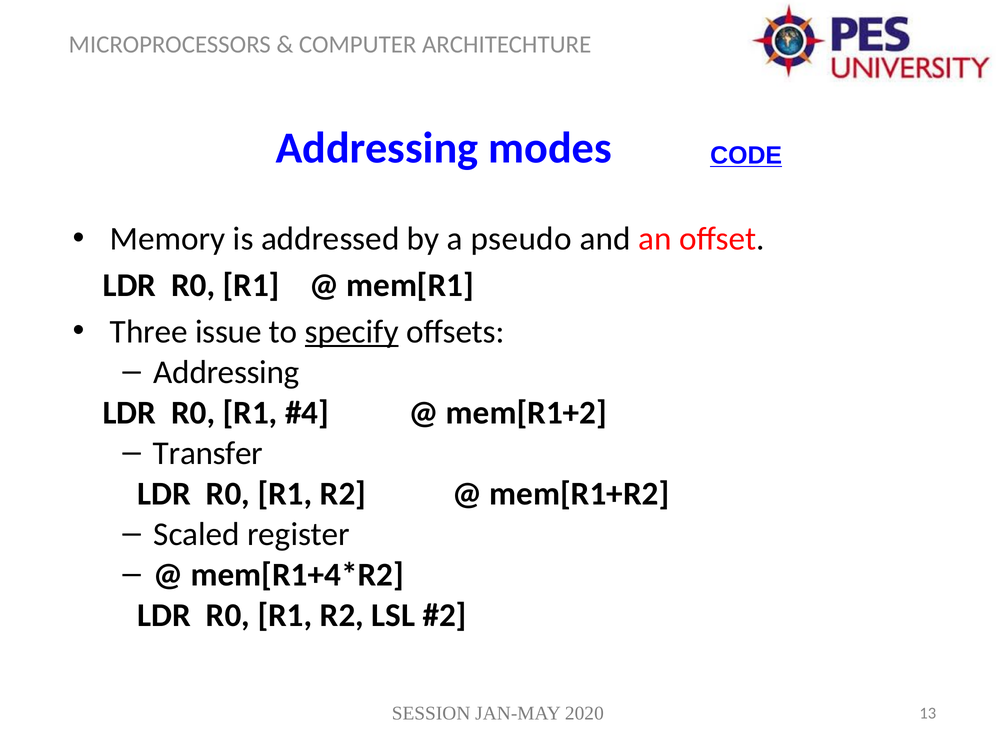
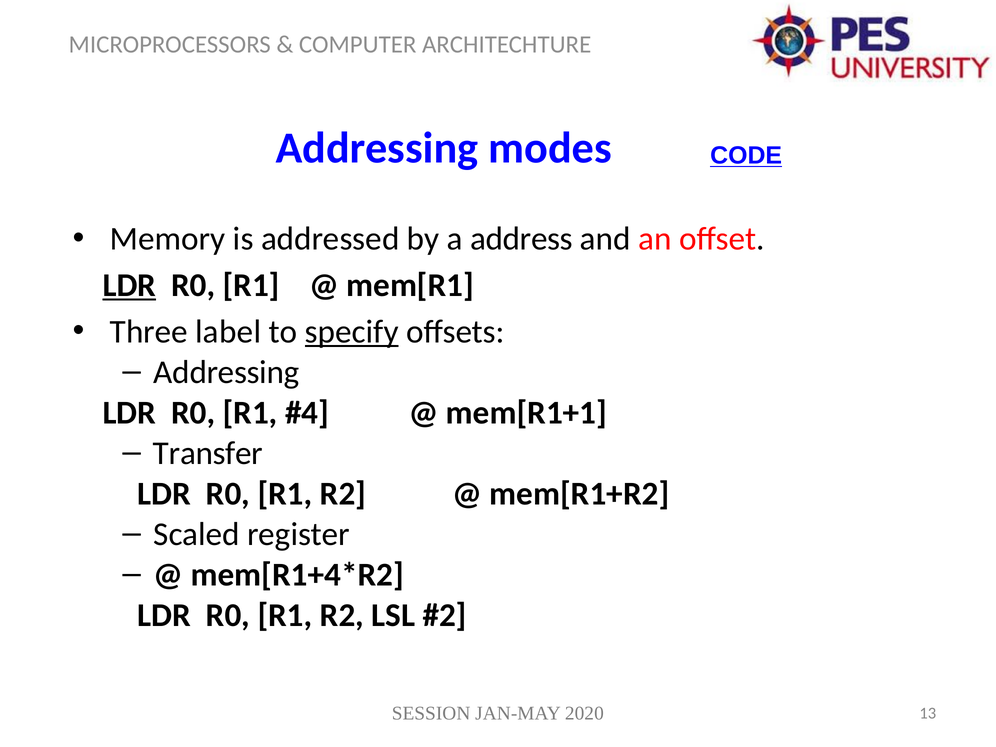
pseudo: pseudo -> address
LDR at (129, 285) underline: none -> present
issue: issue -> label
mem[R1+2: mem[R1+2 -> mem[R1+1
